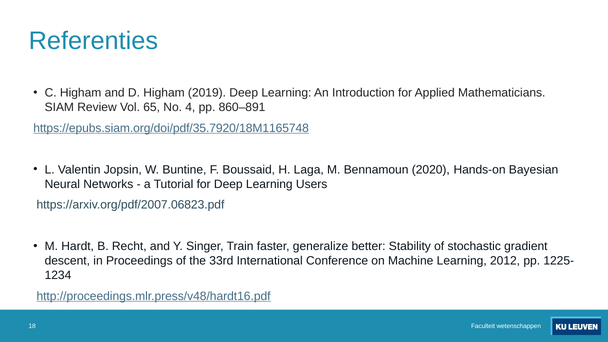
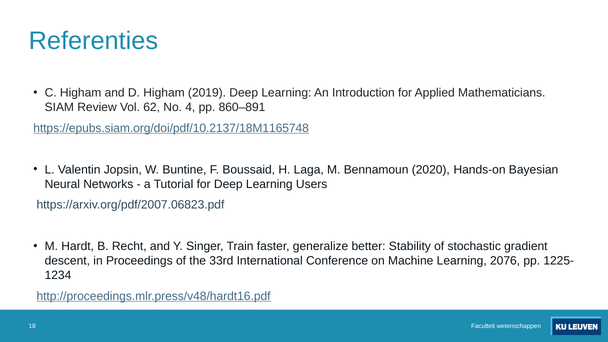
65: 65 -> 62
https://epubs.siam.org/doi/pdf/35.7920/18M1165748: https://epubs.siam.org/doi/pdf/35.7920/18M1165748 -> https://epubs.siam.org/doi/pdf/10.2137/18M1165748
2012: 2012 -> 2076
